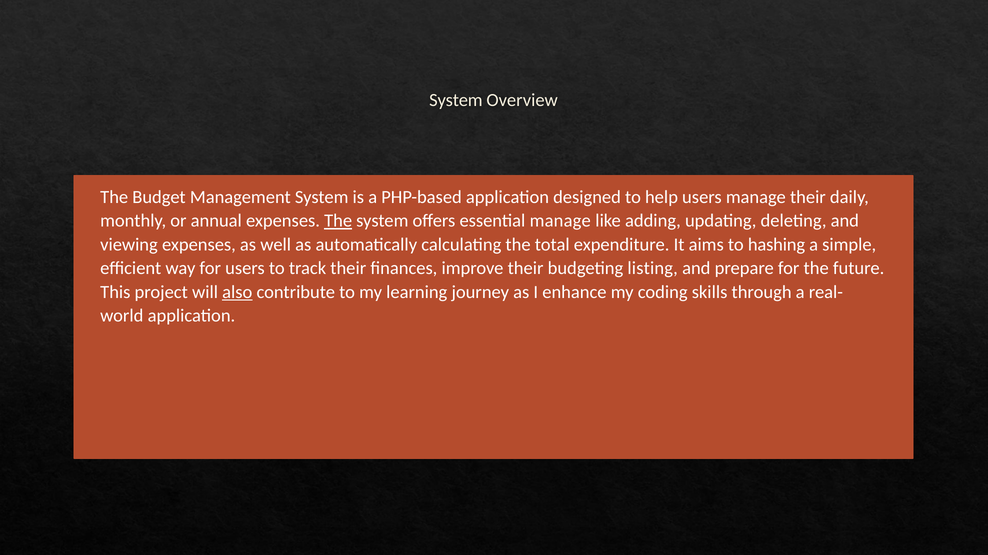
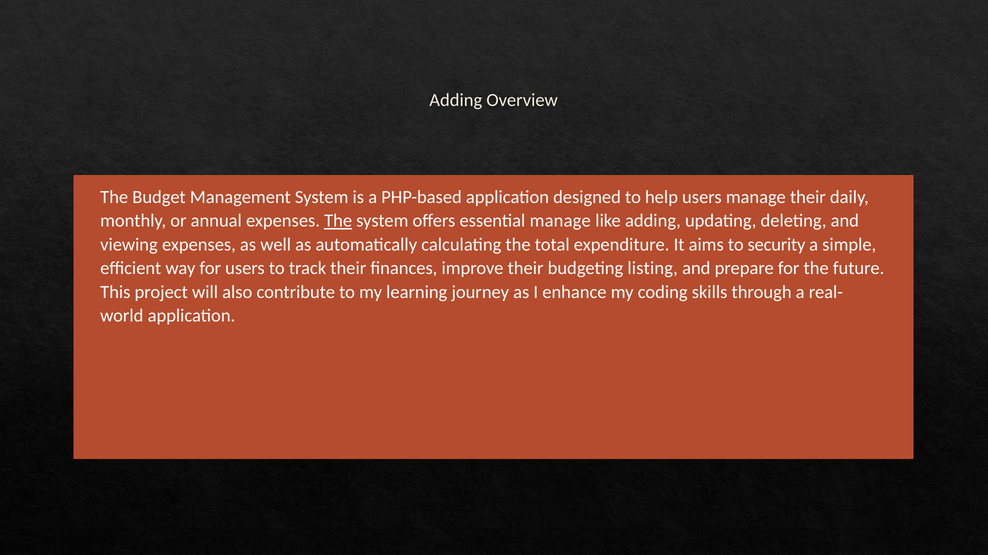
System at (456, 100): System -> Adding
hashing: hashing -> security
also underline: present -> none
